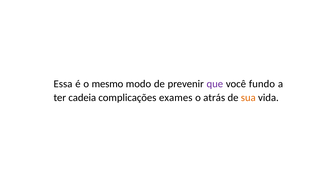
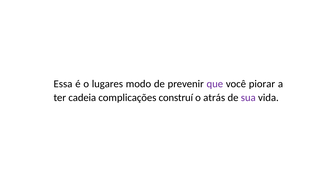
mesmo: mesmo -> lugares
fundo: fundo -> piorar
exames: exames -> construí
sua colour: orange -> purple
